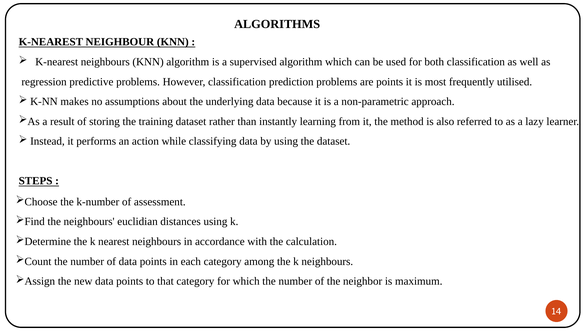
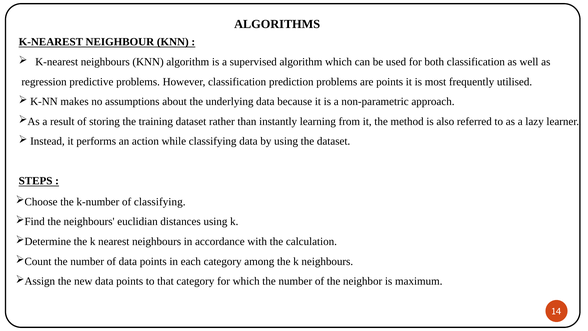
of assessment: assessment -> classifying
